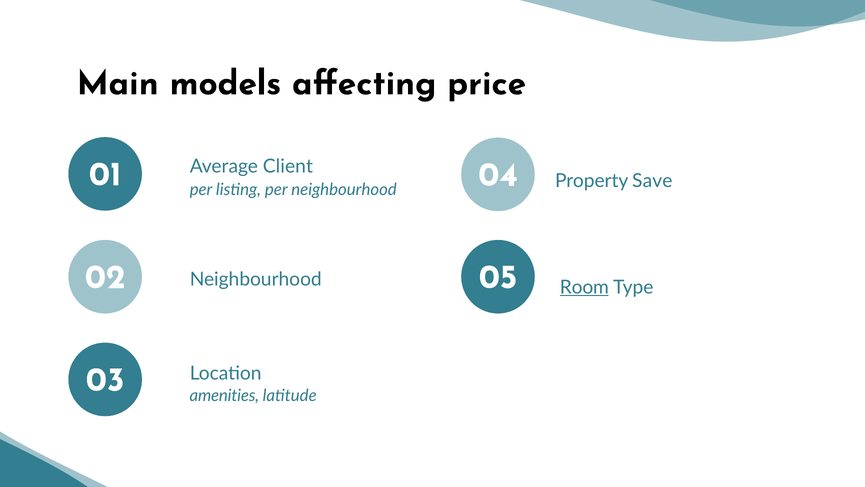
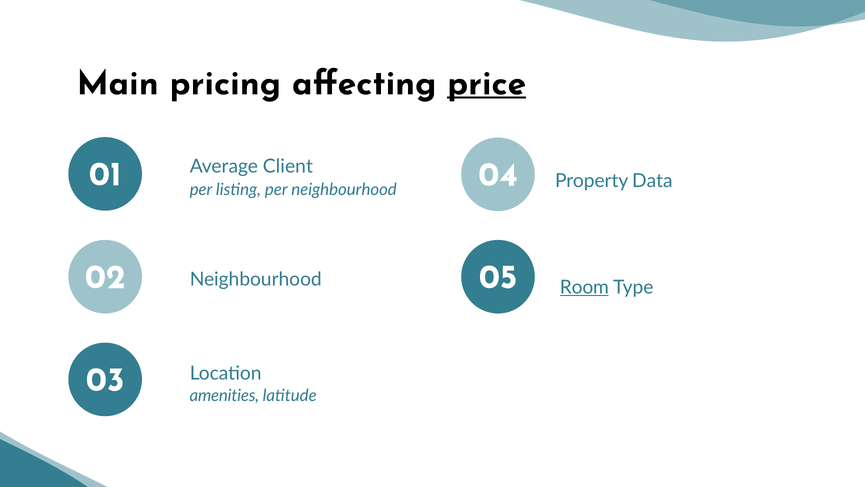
models: models -> pricing
price underline: none -> present
Save: Save -> Data
